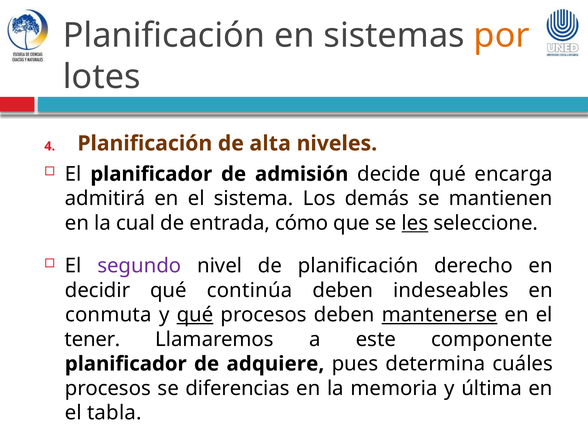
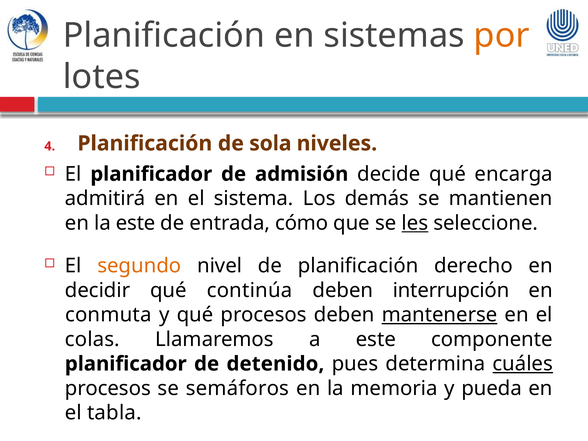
alta: alta -> sola
la cual: cual -> este
segundo colour: purple -> orange
indeseables: indeseables -> interrupción
qué at (195, 315) underline: present -> none
tener: tener -> colas
adquiere: adquiere -> detenido
cuáles underline: none -> present
diferencias: diferencias -> semáforos
última: última -> pueda
